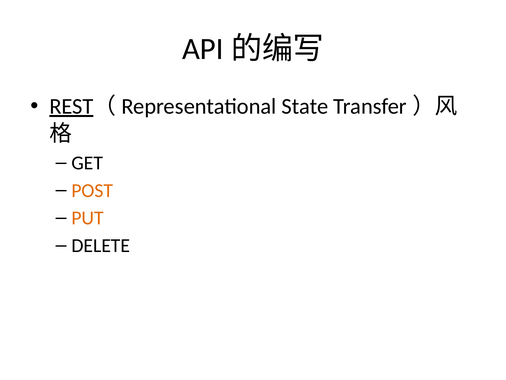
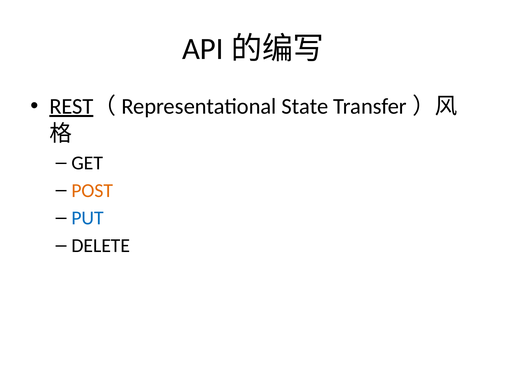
PUT colour: orange -> blue
